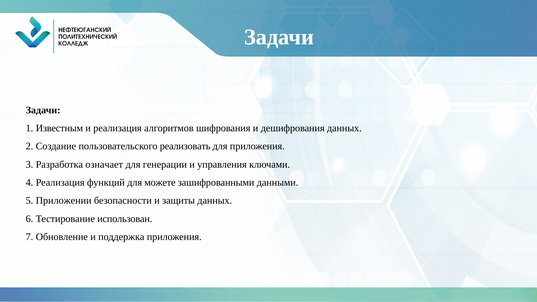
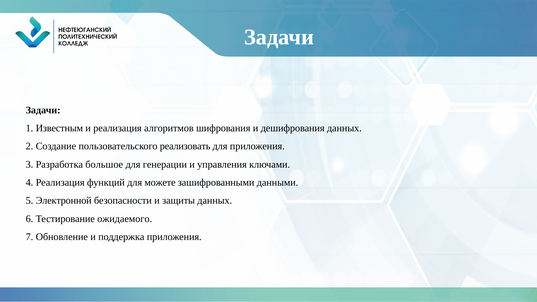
означает: означает -> большое
Приложении: Приложении -> Электронной
использован: использован -> ожидаемого
